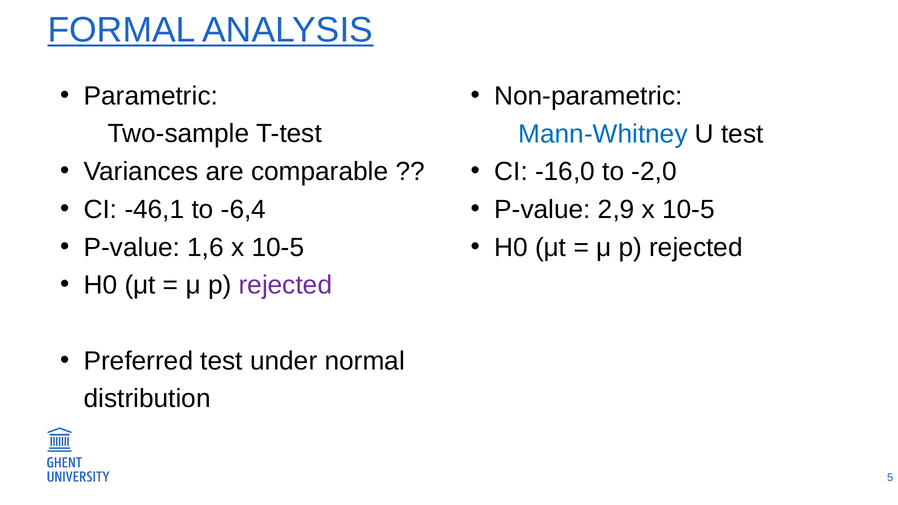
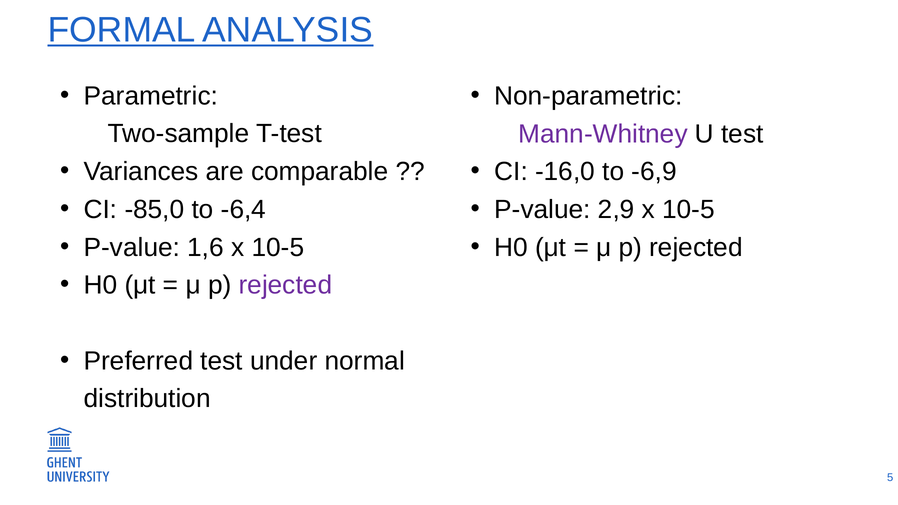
Mann-Whitney colour: blue -> purple
-2,0: -2,0 -> -6,9
-46,1: -46,1 -> -85,0
